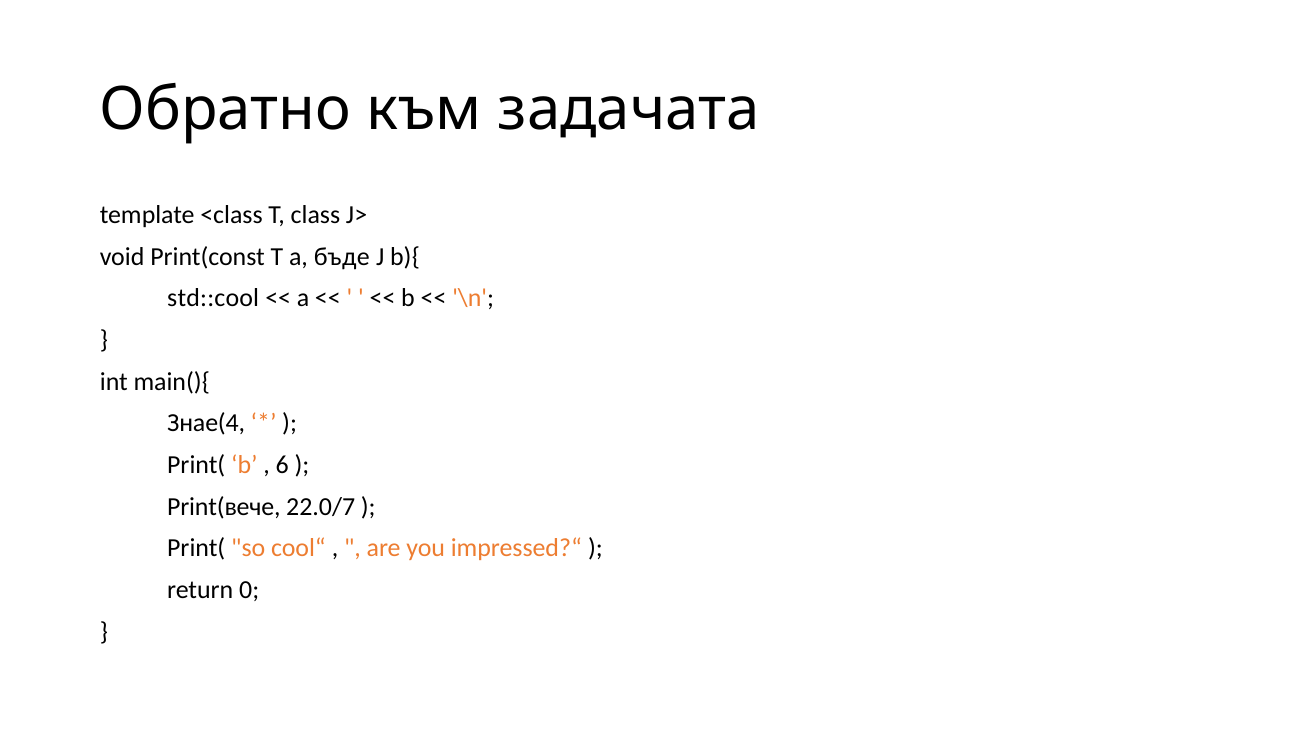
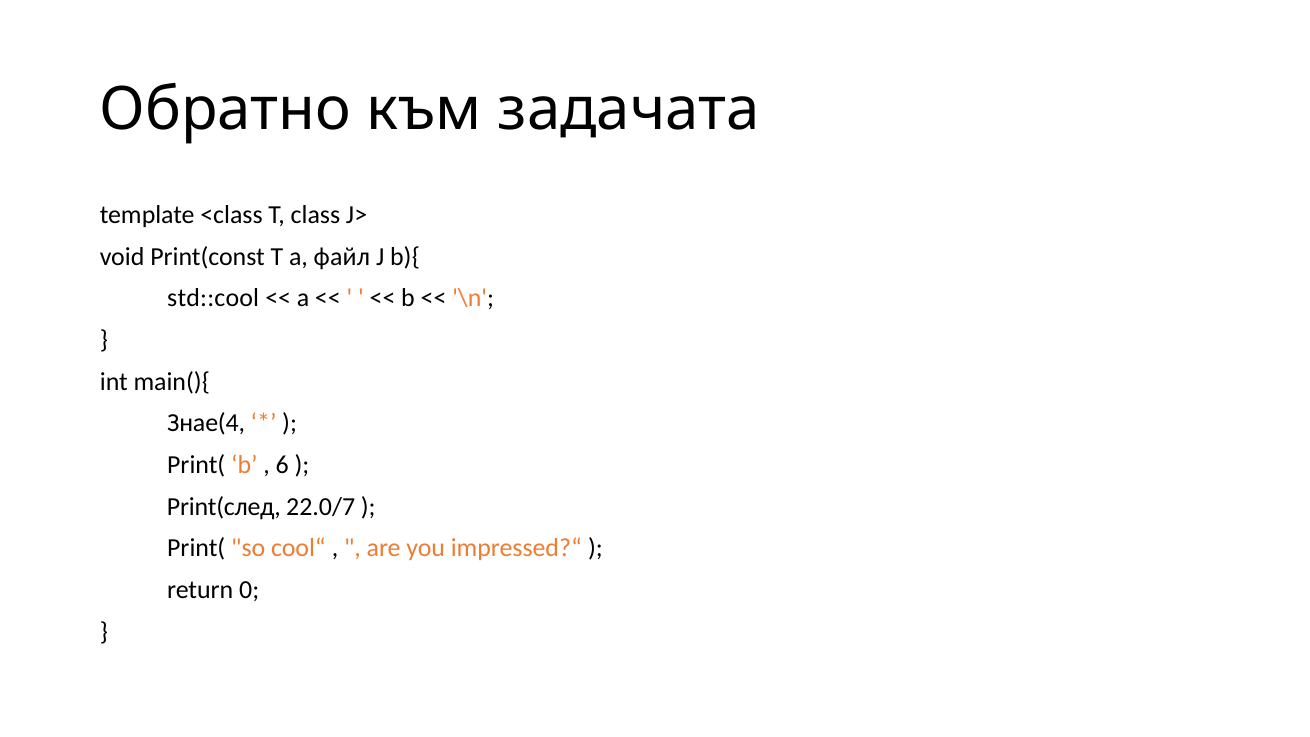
бъде: бъде -> файл
Print(вече: Print(вече -> Print(след
